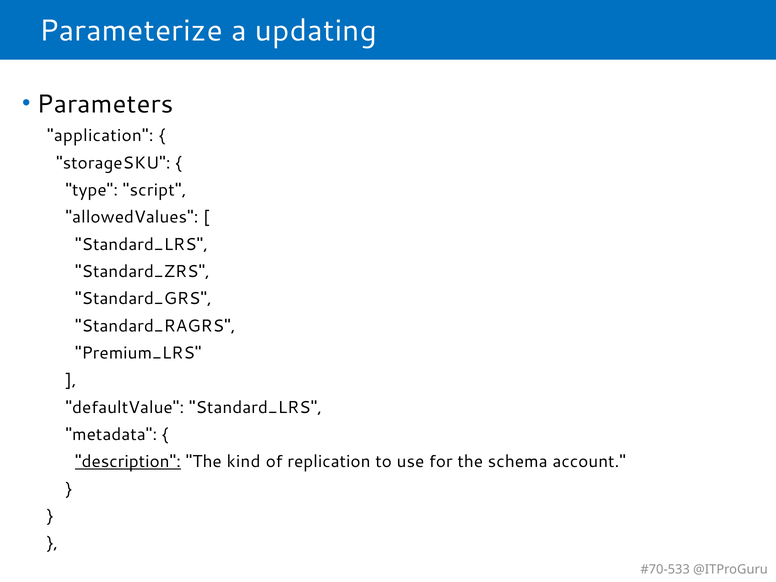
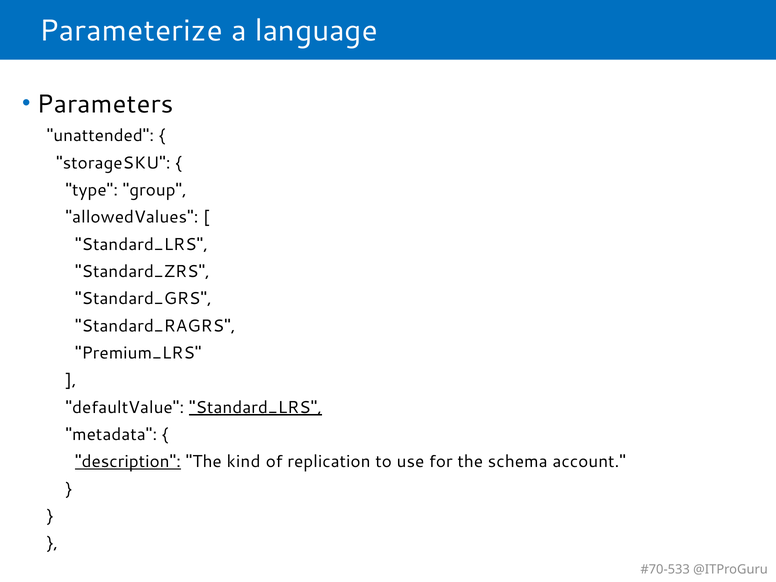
updating: updating -> language
application: application -> unattended
script: script -> group
Standard_LRS at (255, 407) underline: none -> present
